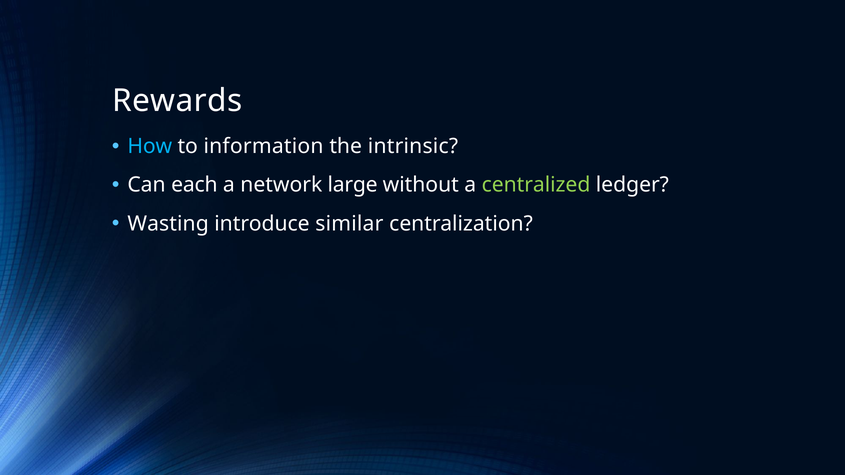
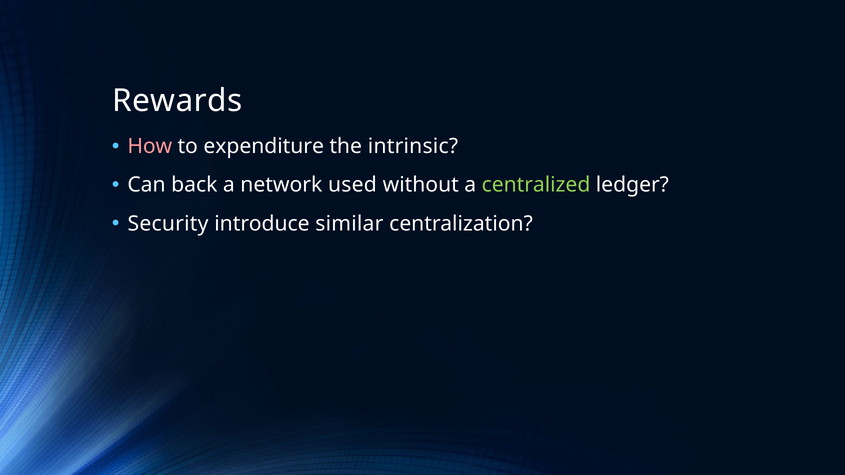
How colour: light blue -> pink
information: information -> expenditure
each: each -> back
large: large -> used
Wasting: Wasting -> Security
